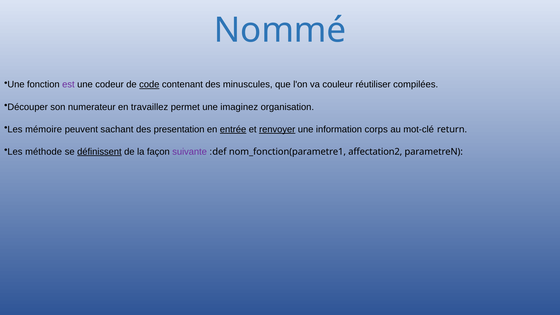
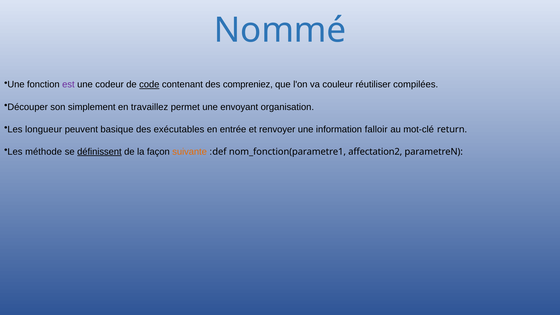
minuscules: minuscules -> compreniez
numerateur: numerateur -> simplement
imaginez: imaginez -> envoyant
mémoire: mémoire -> longueur
sachant: sachant -> basique
presentation: presentation -> exécutables
entrée underline: present -> none
renvoyer underline: present -> none
corps: corps -> falloir
suivante colour: purple -> orange
